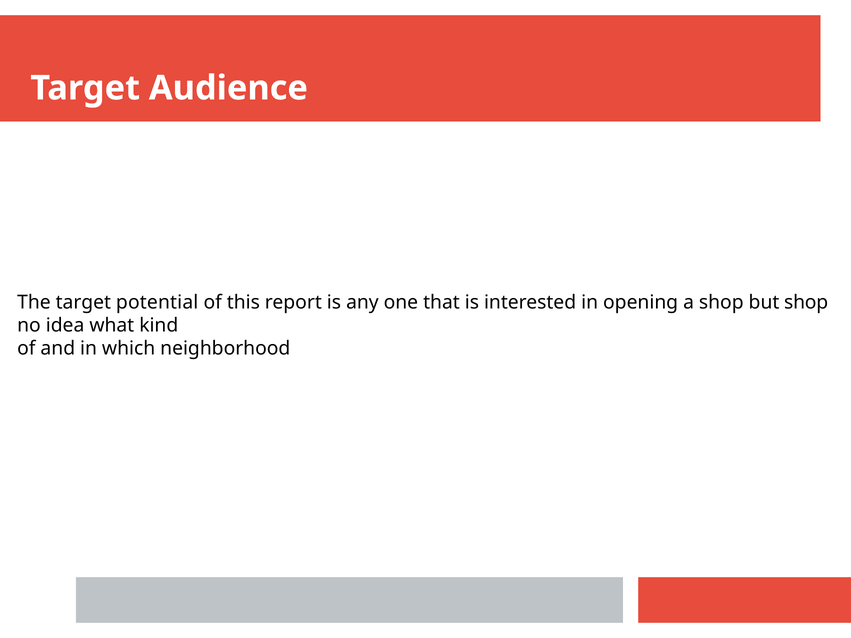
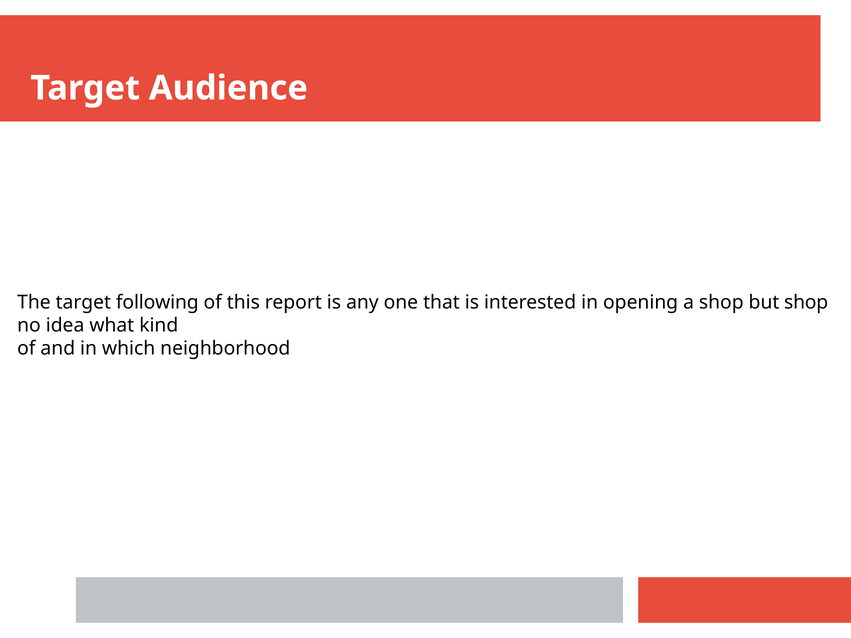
potential: potential -> following
